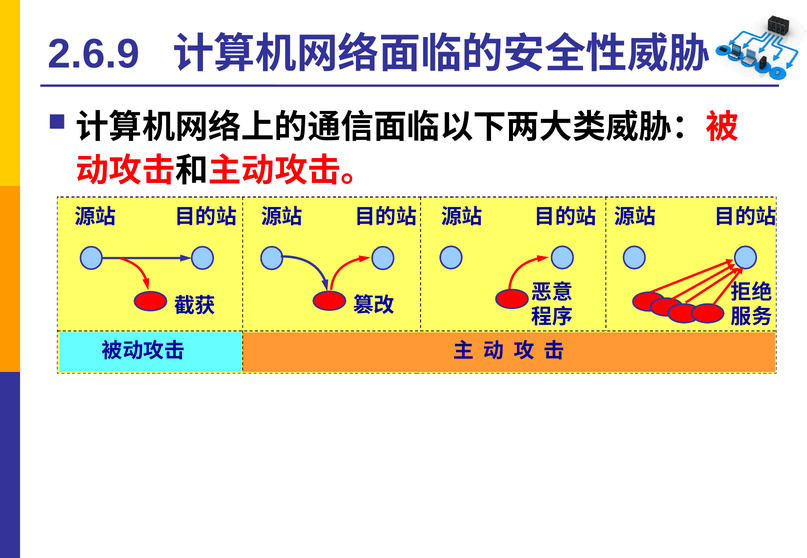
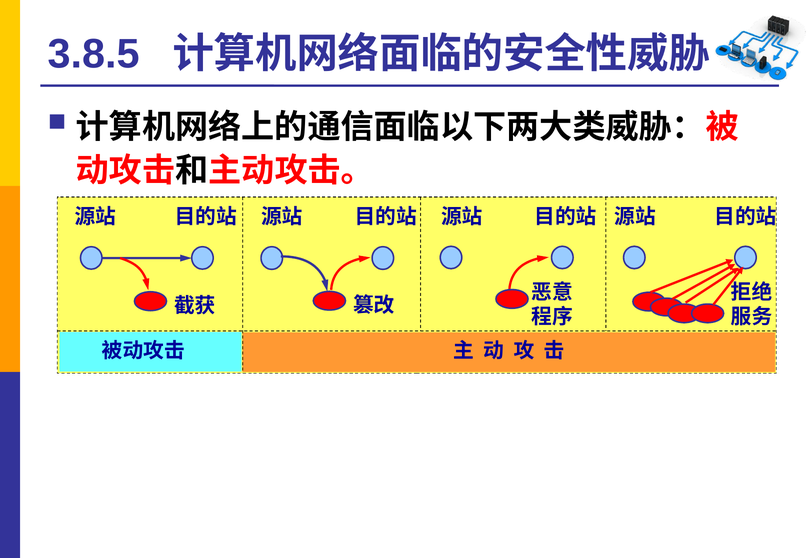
2.6.9: 2.6.9 -> 3.8.5
